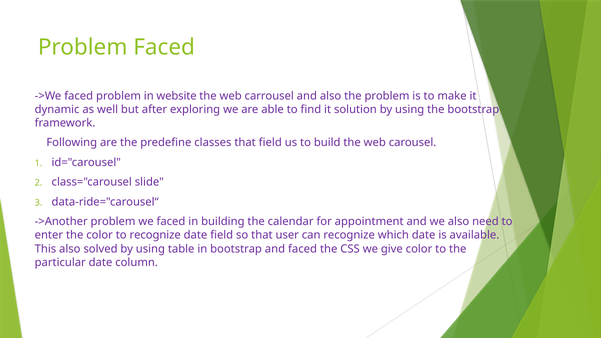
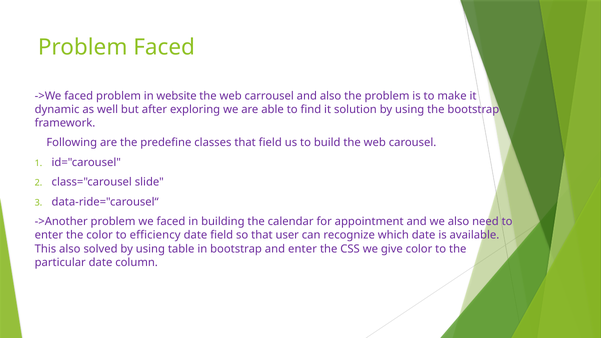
to recognize: recognize -> efficiency
and faced: faced -> enter
